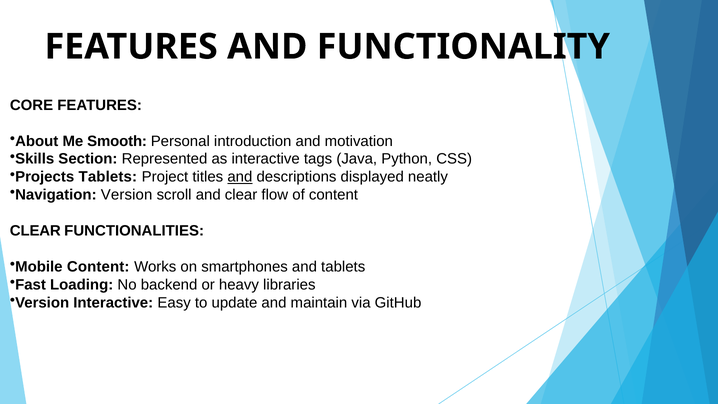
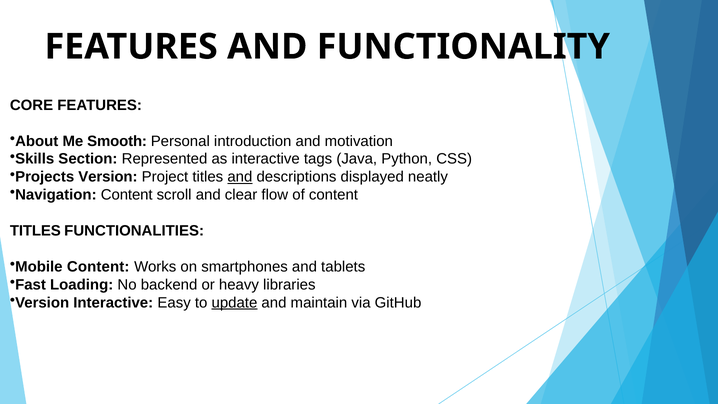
Projects Tablets: Tablets -> Version
Navigation Version: Version -> Content
CLEAR at (35, 231): CLEAR -> TITLES
update underline: none -> present
